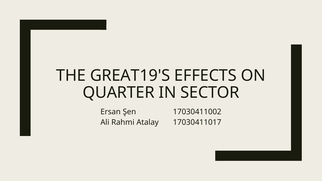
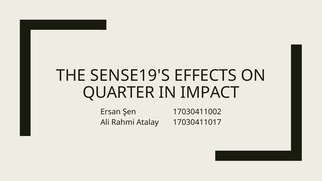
GREAT19'S: GREAT19'S -> SENSE19'S
SECTOR: SECTOR -> IMPACT
